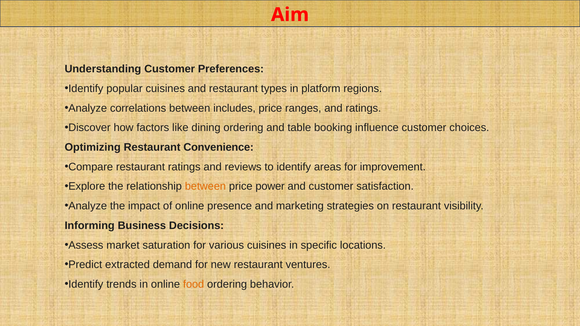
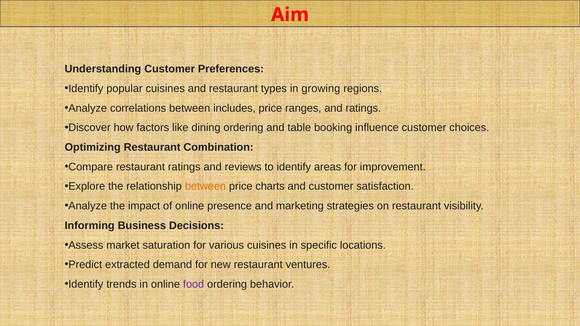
platform: platform -> growing
Convenience: Convenience -> Combination
power: power -> charts
food colour: orange -> purple
